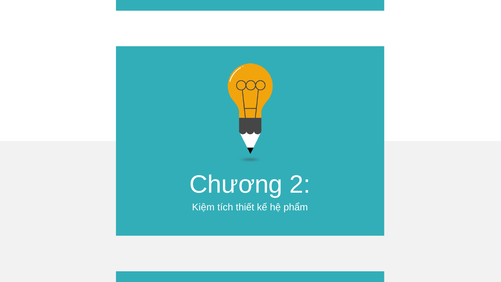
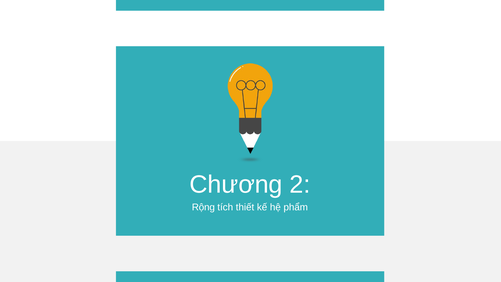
Kiệm: Kiệm -> Rộng
